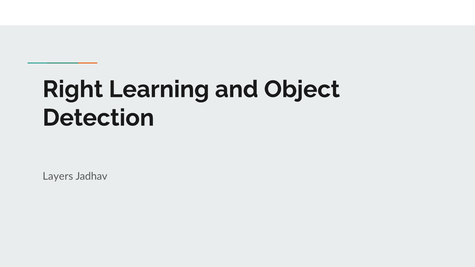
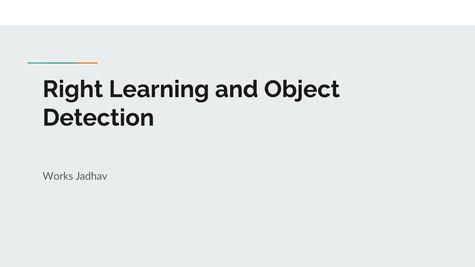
Layers: Layers -> Works
